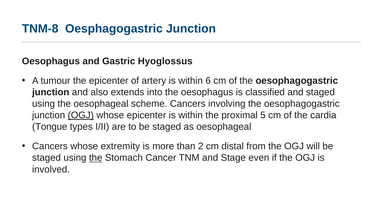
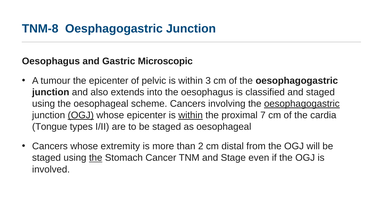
Hyoglossus: Hyoglossus -> Microscopic
artery: artery -> pelvic
6: 6 -> 3
oesophagogastric at (302, 103) underline: none -> present
within at (191, 115) underline: none -> present
5: 5 -> 7
